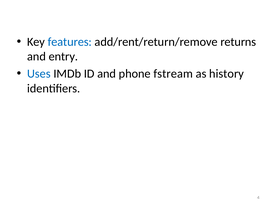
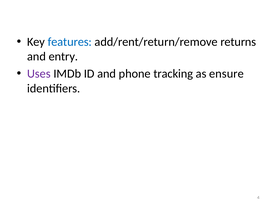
Uses colour: blue -> purple
fstream: fstream -> tracking
history: history -> ensure
